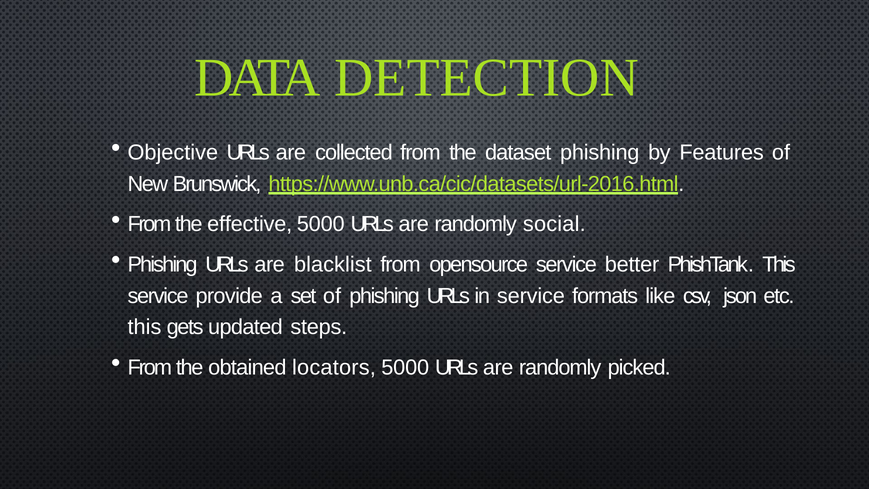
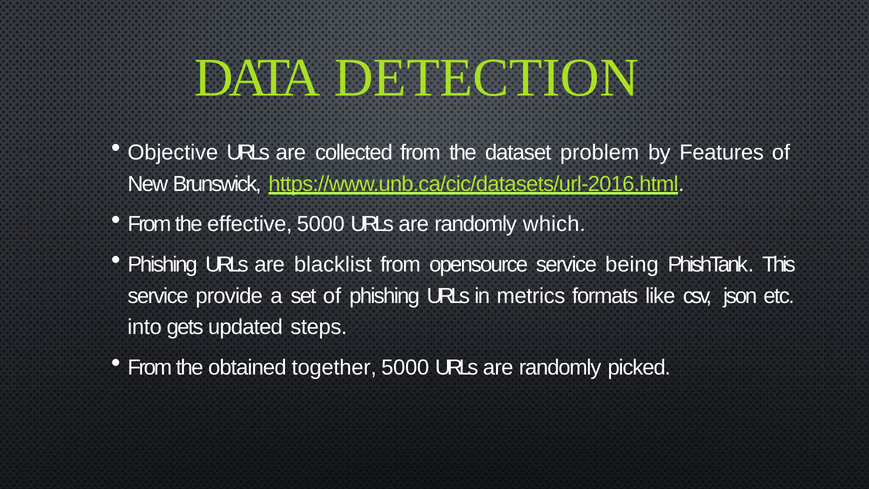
dataset phishing: phishing -> problem
social: social -> which
better: better -> being
in service: service -> metrics
this at (144, 327): this -> into
locators: locators -> together
